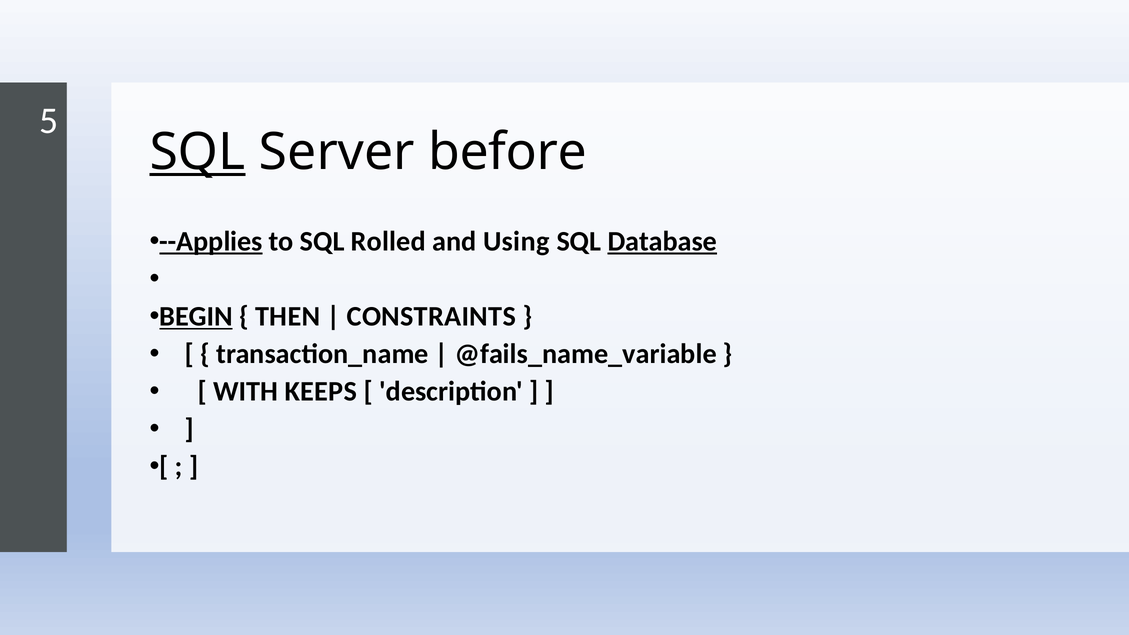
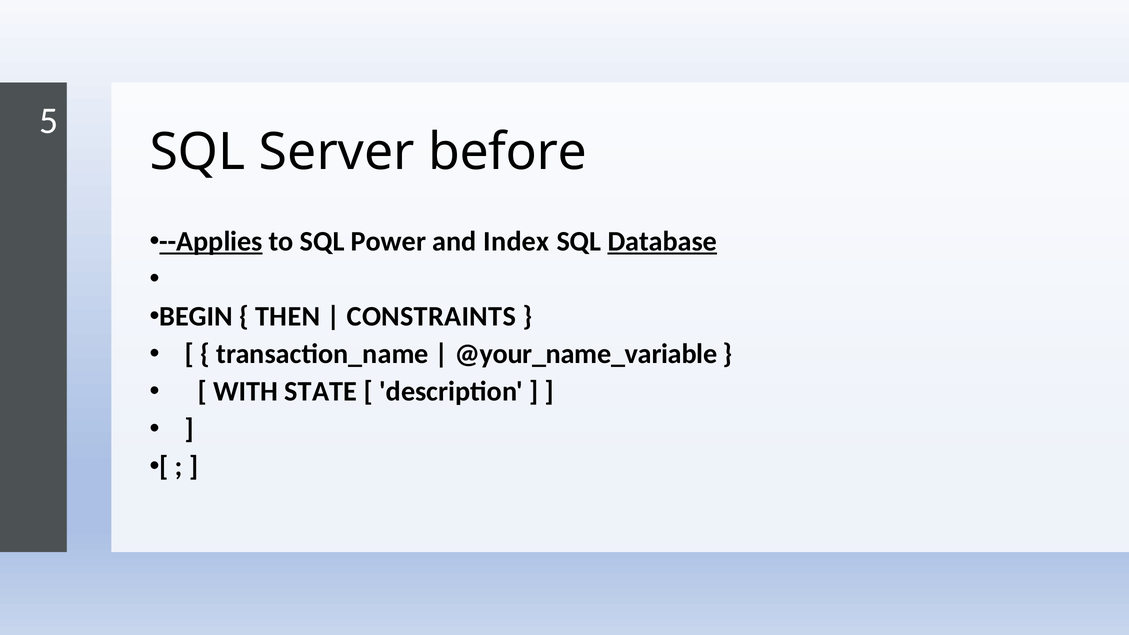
SQL at (198, 152) underline: present -> none
Rolled: Rolled -> Power
Using: Using -> Index
BEGIN underline: present -> none
@fails_name_variable: @fails_name_variable -> @your_name_variable
KEEPS: KEEPS -> STATE
